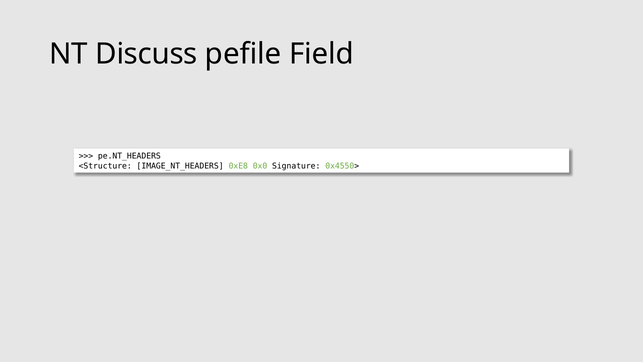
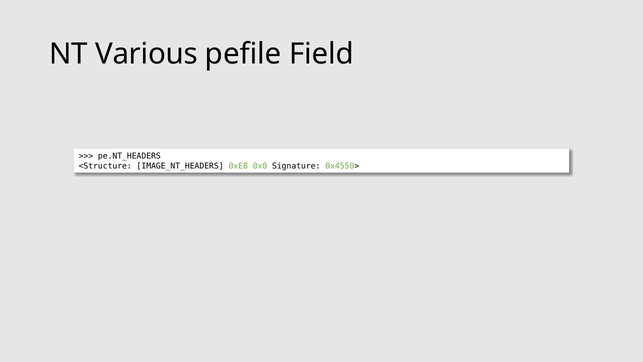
Discuss: Discuss -> Various
